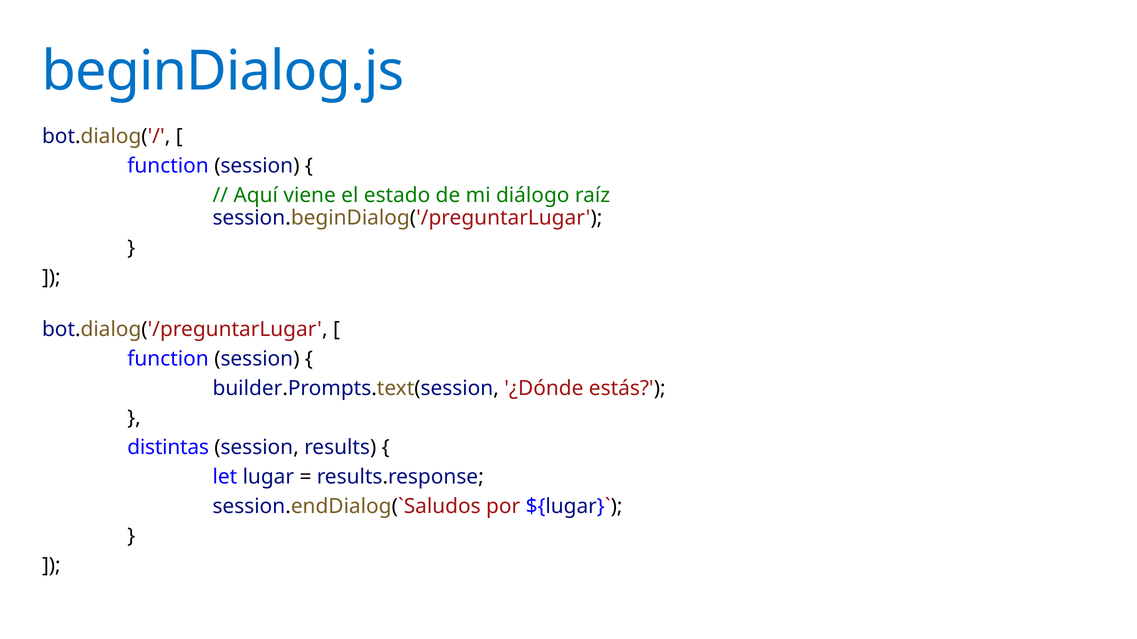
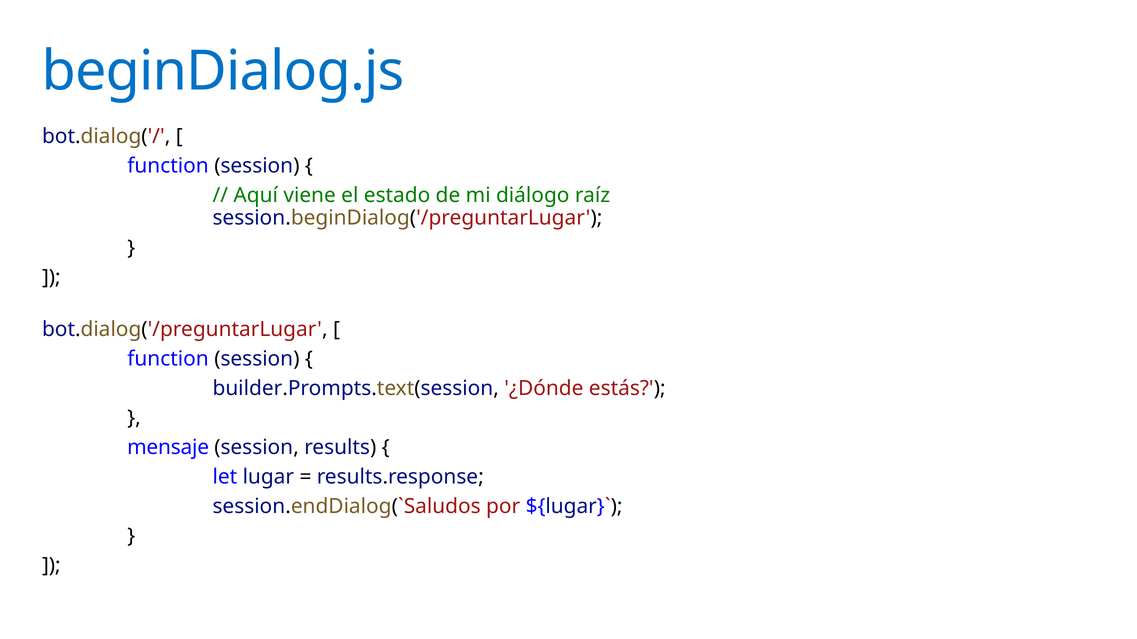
distintas: distintas -> mensaje
